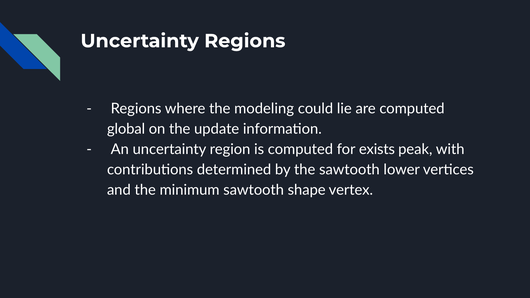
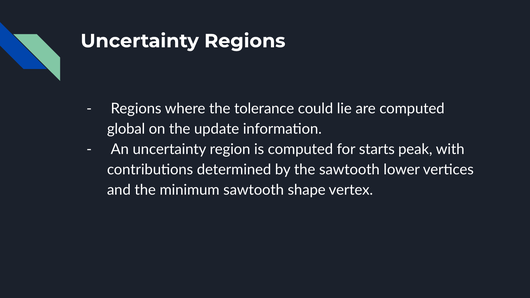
modeling: modeling -> tolerance
exists: exists -> starts
